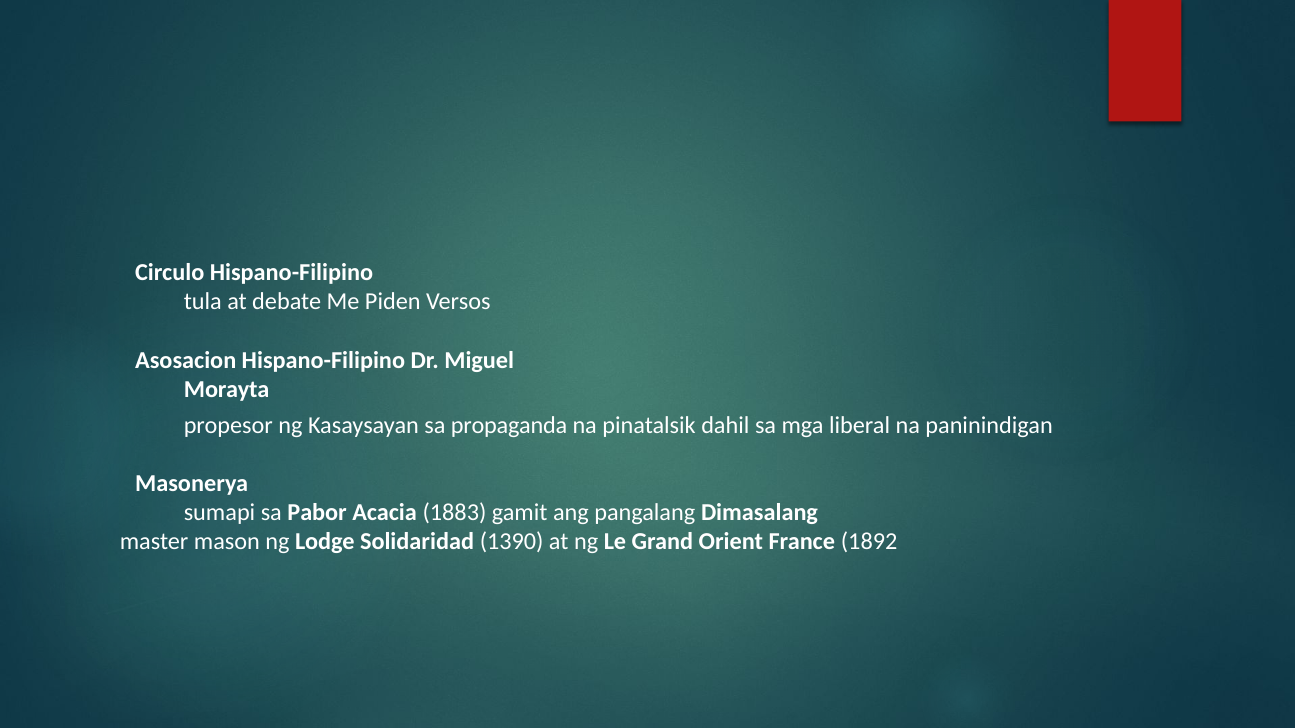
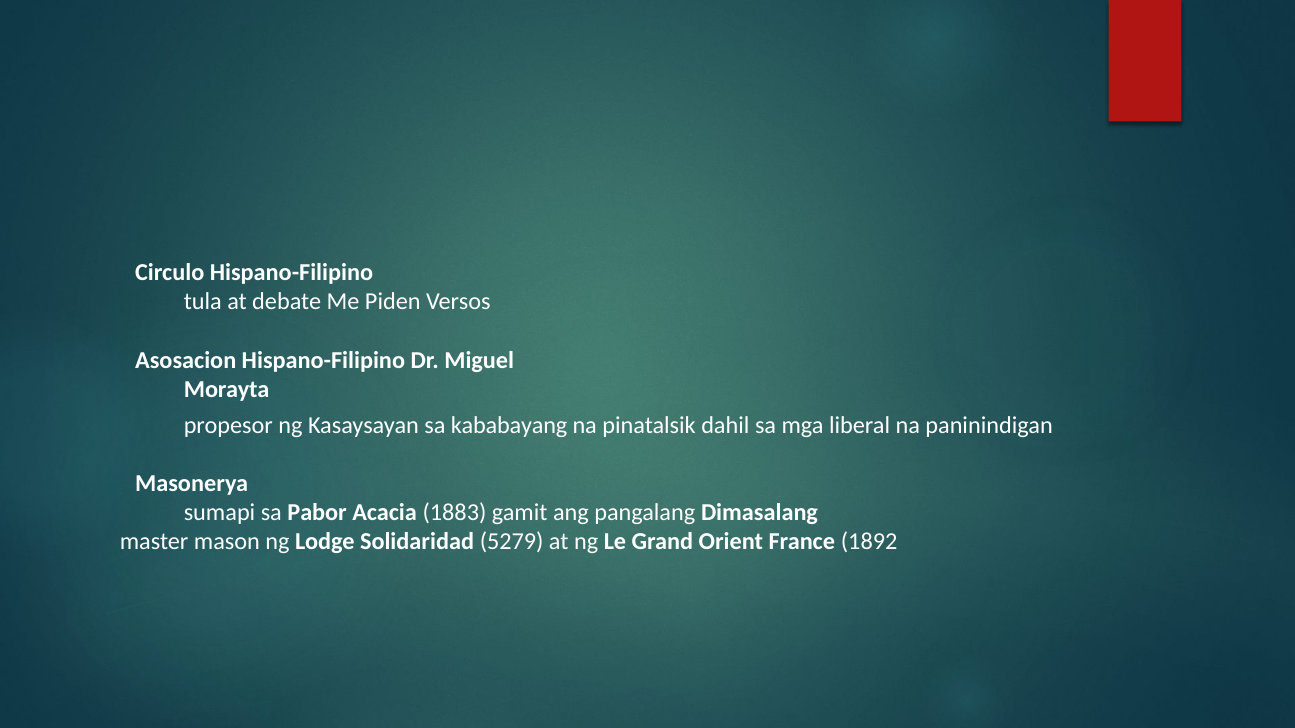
propaganda: propaganda -> kababayang
1390: 1390 -> 5279
